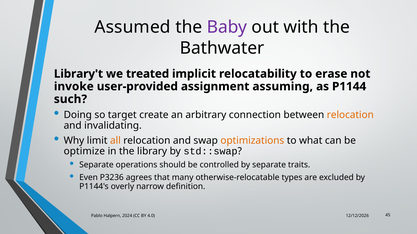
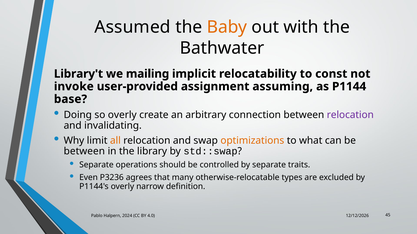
Baby colour: purple -> orange
treated: treated -> mailing
erase: erase -> const
such: such -> base
so target: target -> overly
relocation at (350, 115) colour: orange -> purple
optimize at (84, 152): optimize -> between
